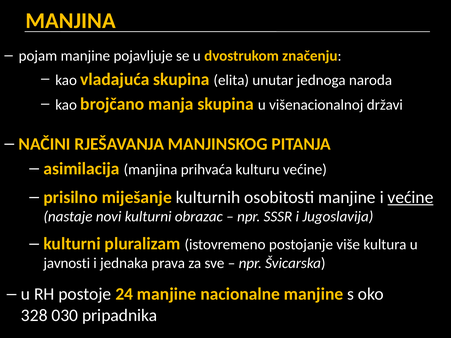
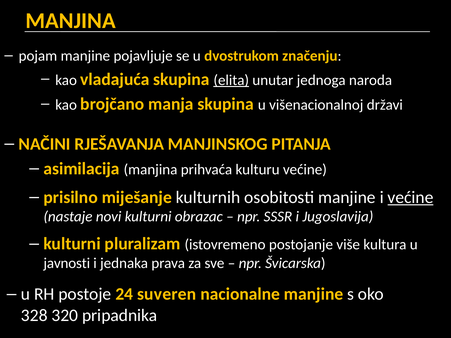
elita underline: none -> present
24 manjine: manjine -> suveren
030: 030 -> 320
